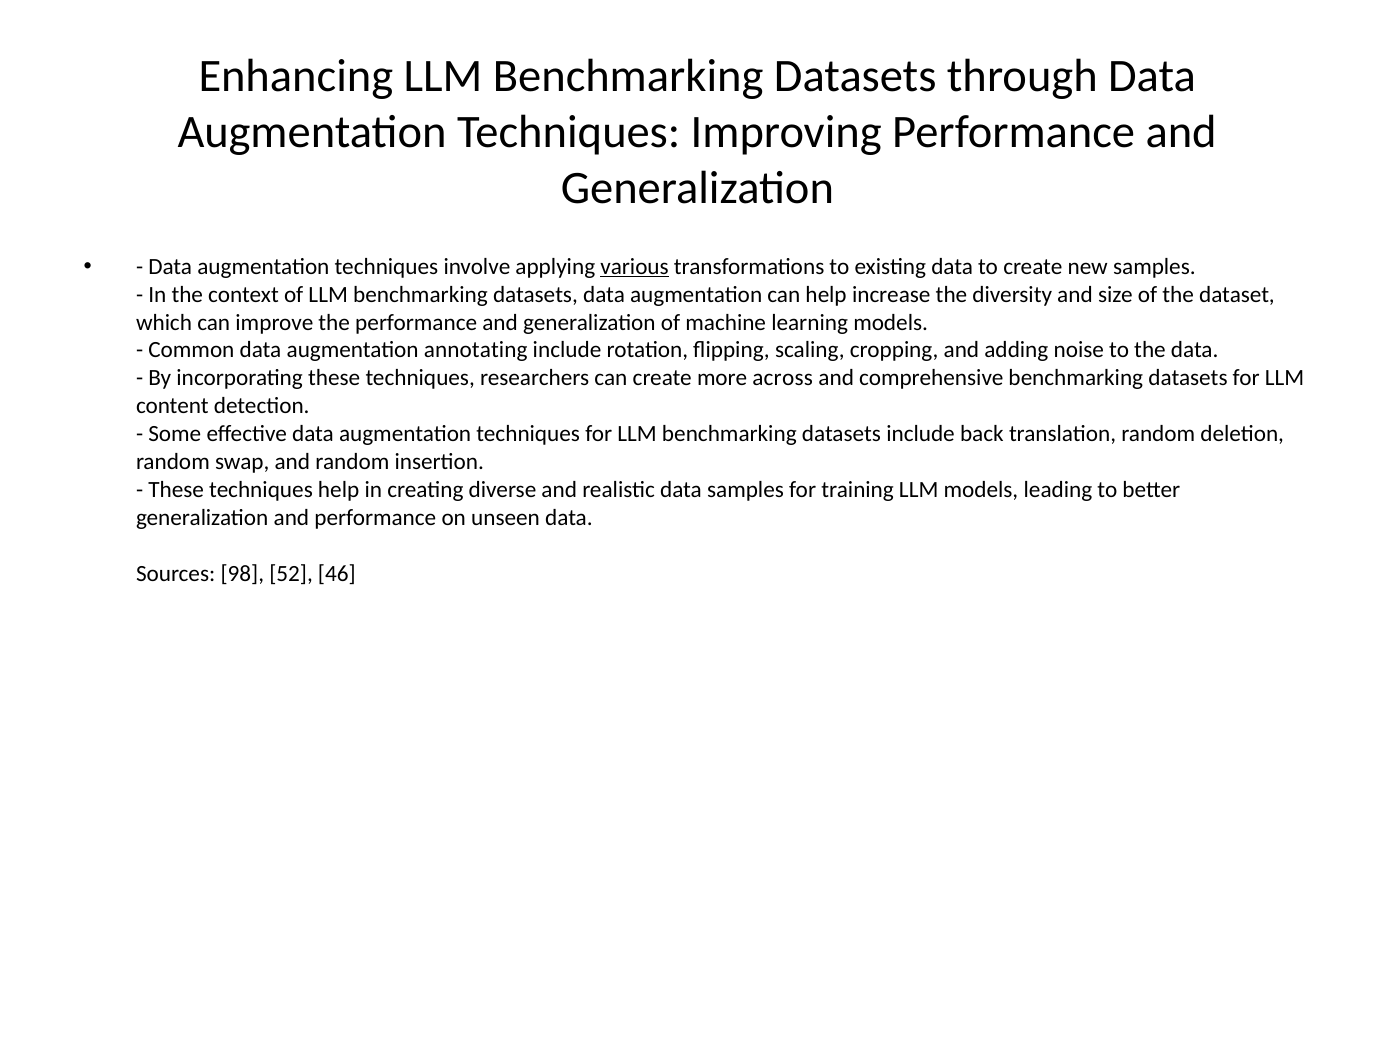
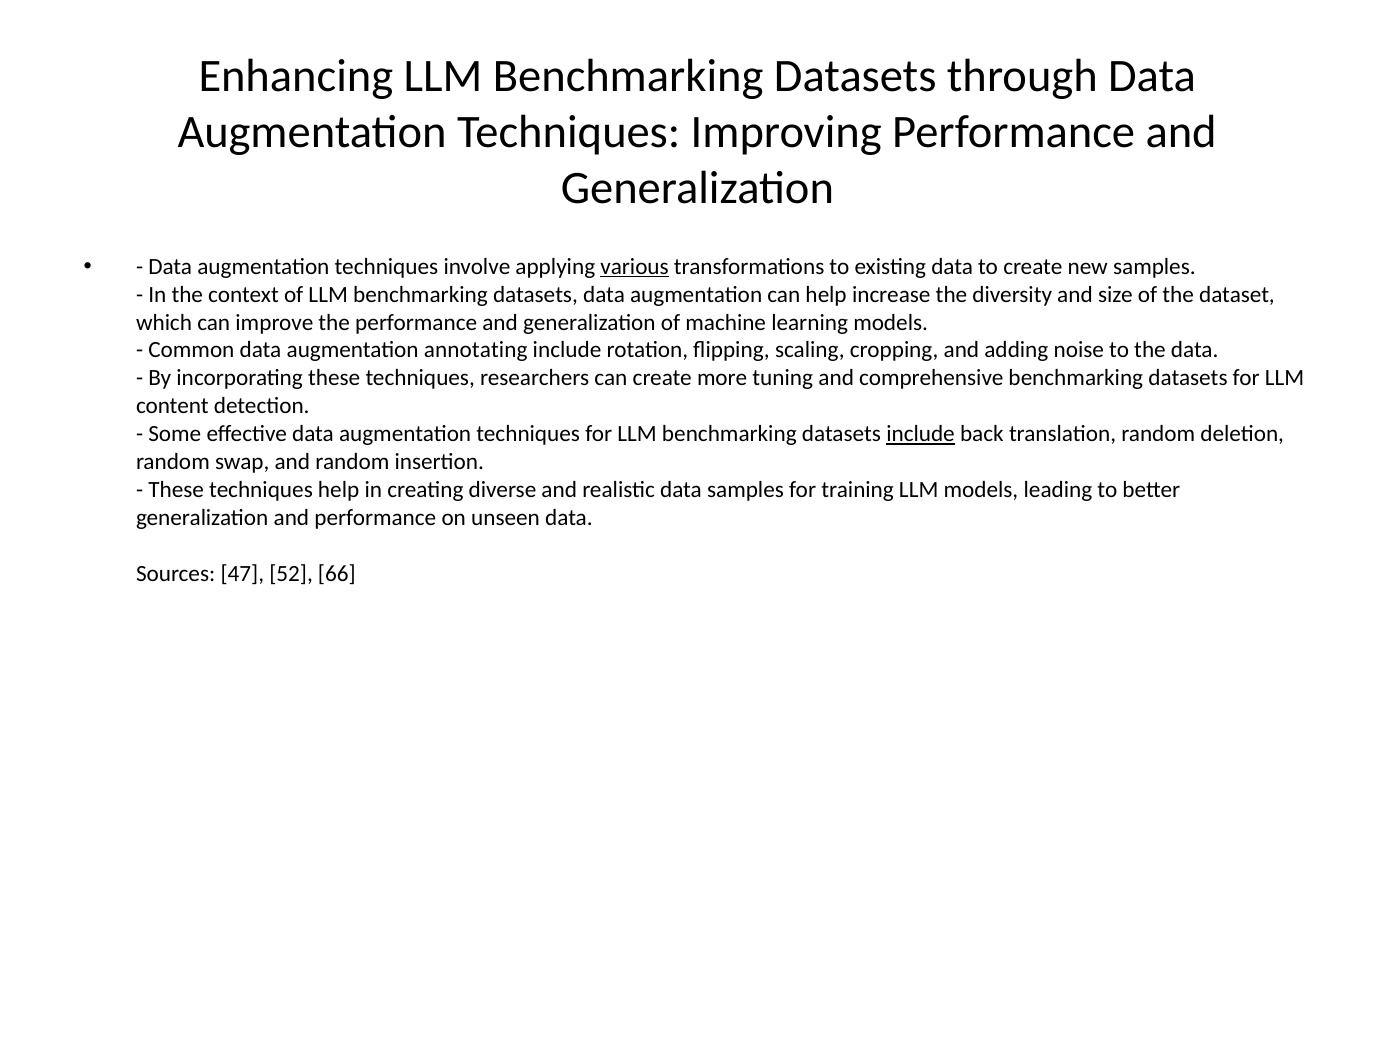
across: across -> tuning
include at (921, 434) underline: none -> present
98: 98 -> 47
46: 46 -> 66
